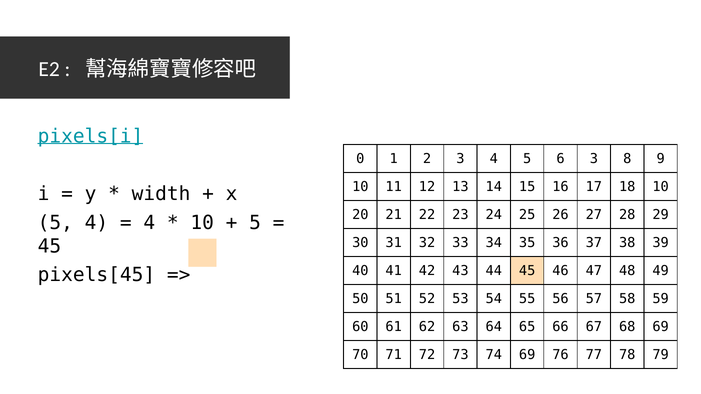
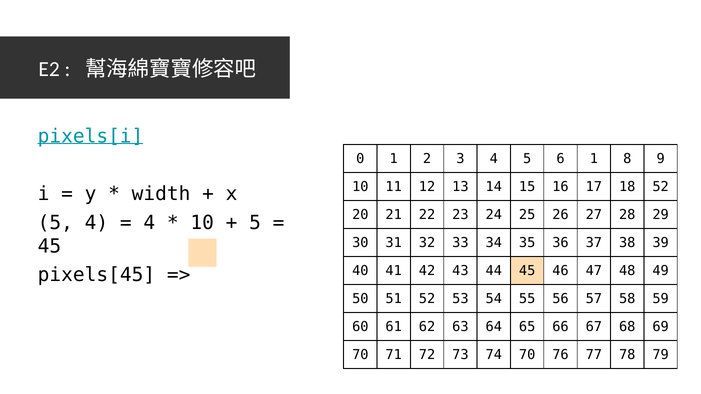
6 3: 3 -> 1
18 10: 10 -> 52
74 69: 69 -> 70
